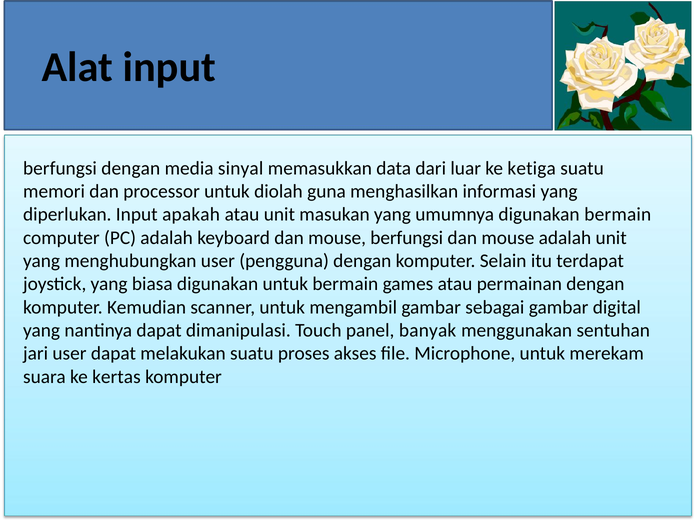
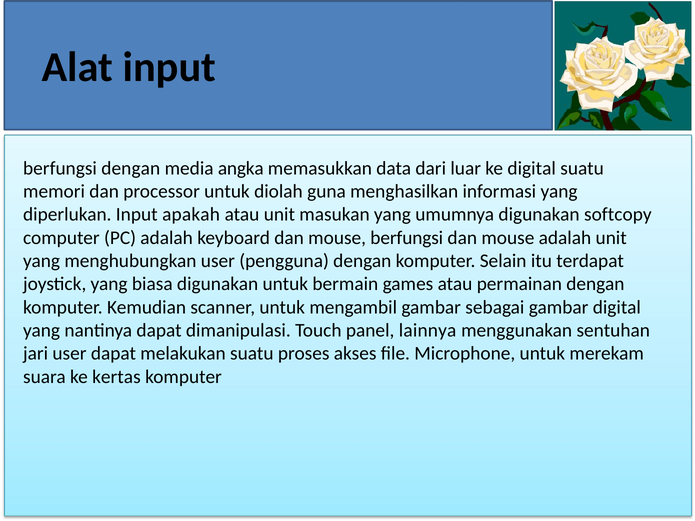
sinyal: sinyal -> angka
ke ketiga: ketiga -> digital
digunakan bermain: bermain -> softcopy
banyak: banyak -> lainnya
